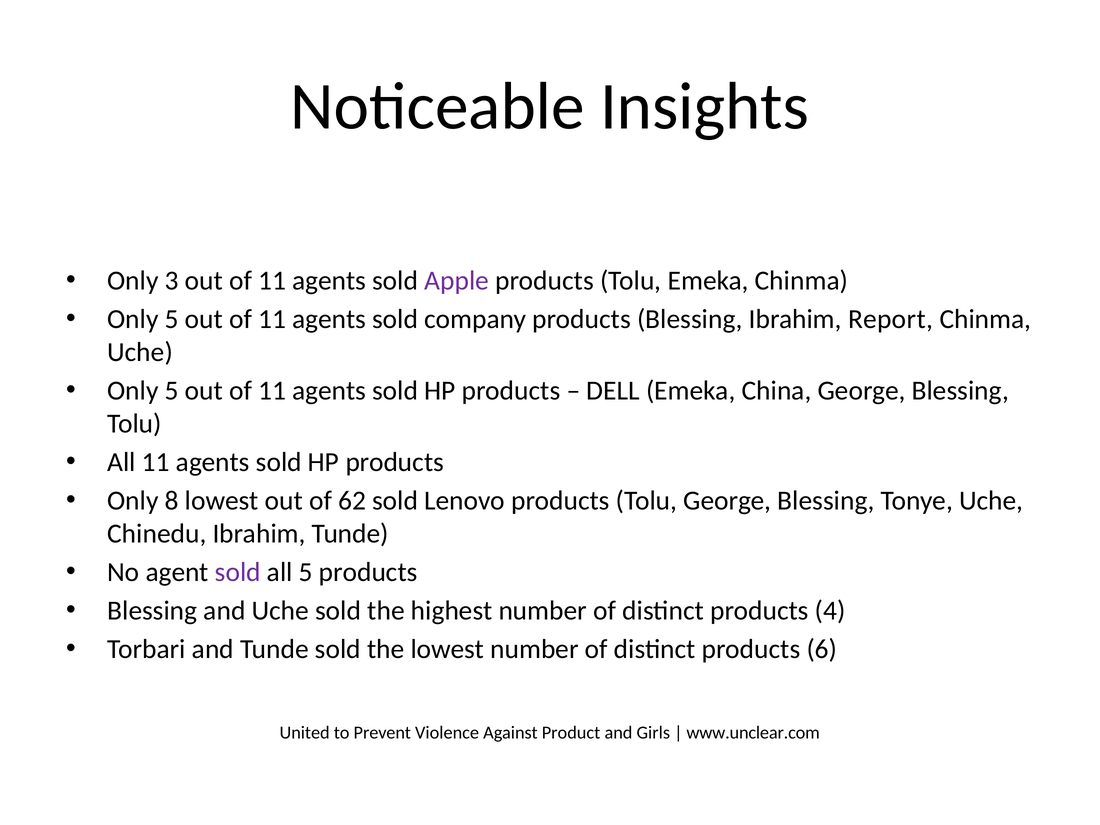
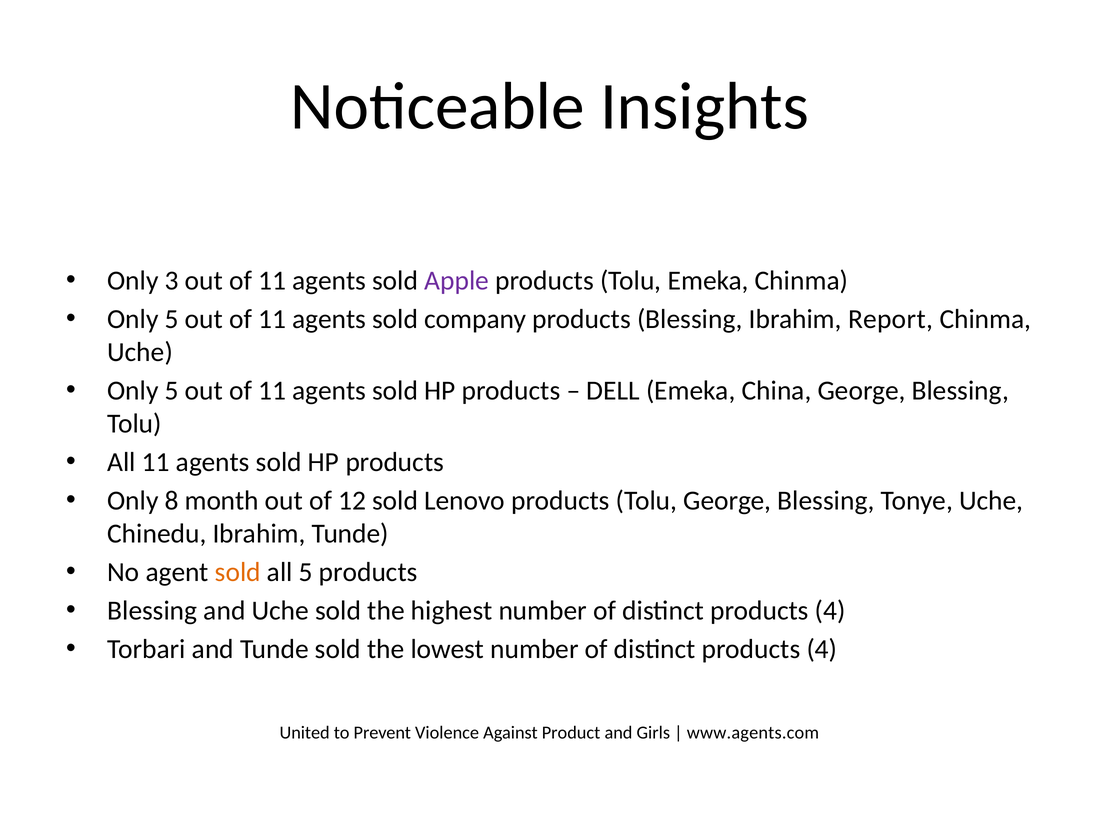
8 lowest: lowest -> month
62: 62 -> 12
sold at (238, 572) colour: purple -> orange
6 at (822, 649): 6 -> 4
www.unclear.com: www.unclear.com -> www.agents.com
